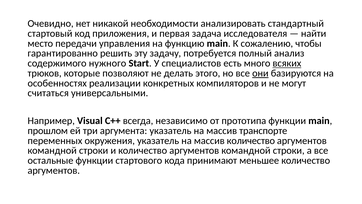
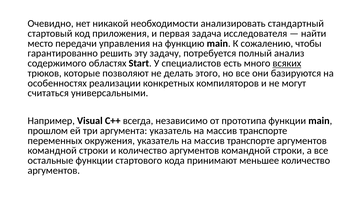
нужного: нужного -> областях
они underline: present -> none
количество at (251, 140): количество -> транспорте
